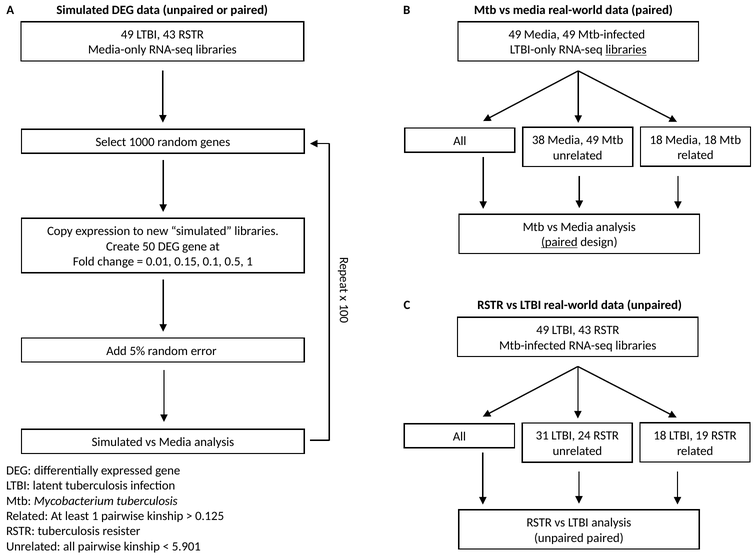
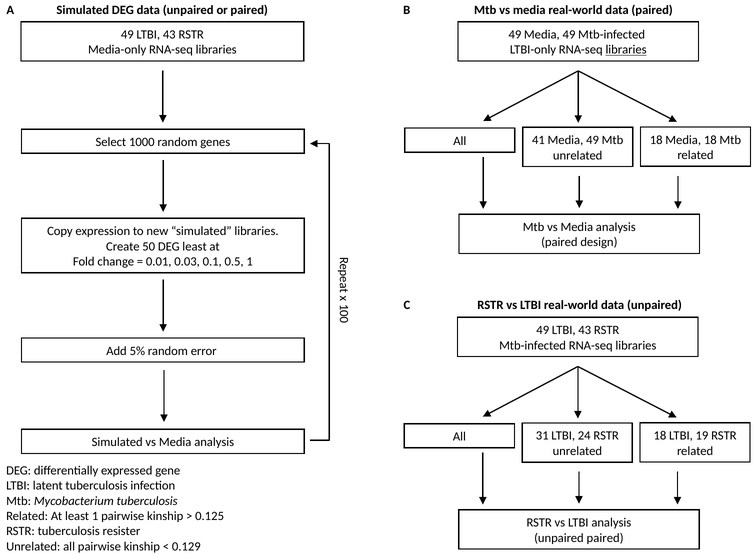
38: 38 -> 41
paired at (559, 242) underline: present -> none
DEG gene: gene -> least
0.15: 0.15 -> 0.03
5.901: 5.901 -> 0.129
